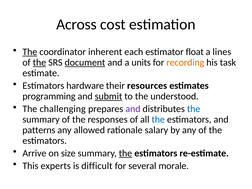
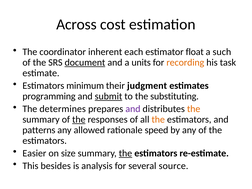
The at (30, 52) underline: present -> none
lines: lines -> such
the at (39, 63) underline: present -> none
hardware: hardware -> minimum
resources: resources -> judgment
understood: understood -> substituting
challenging: challenging -> determines
the at (194, 109) colour: blue -> orange
the at (79, 119) underline: none -> present
the at (158, 119) colour: blue -> orange
salary: salary -> speed
Arrive: Arrive -> Easier
experts: experts -> besides
difficult: difficult -> analysis
morale: morale -> source
